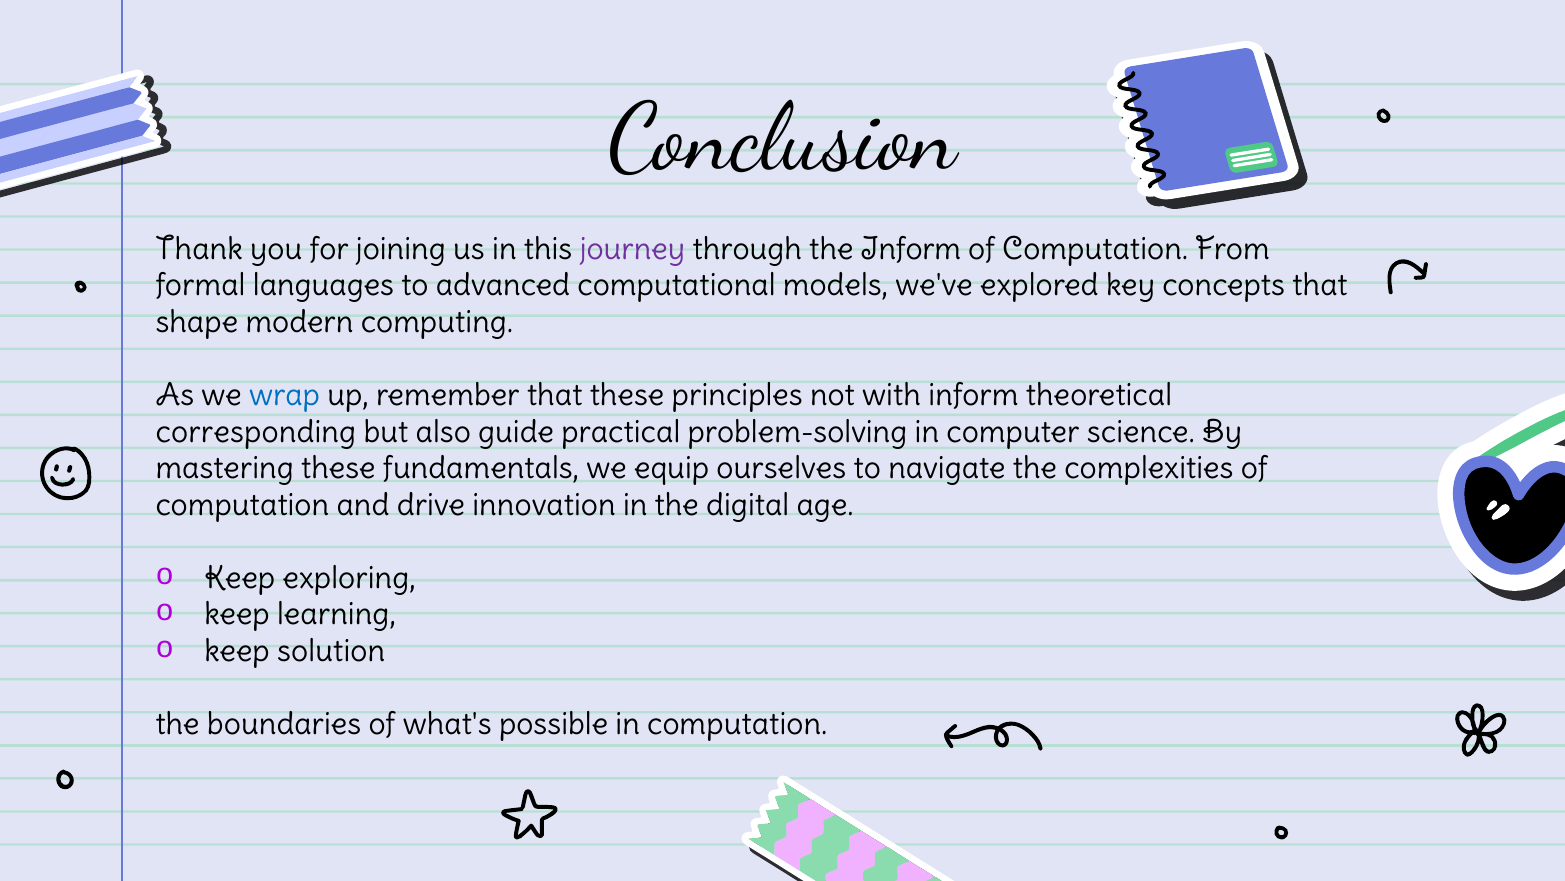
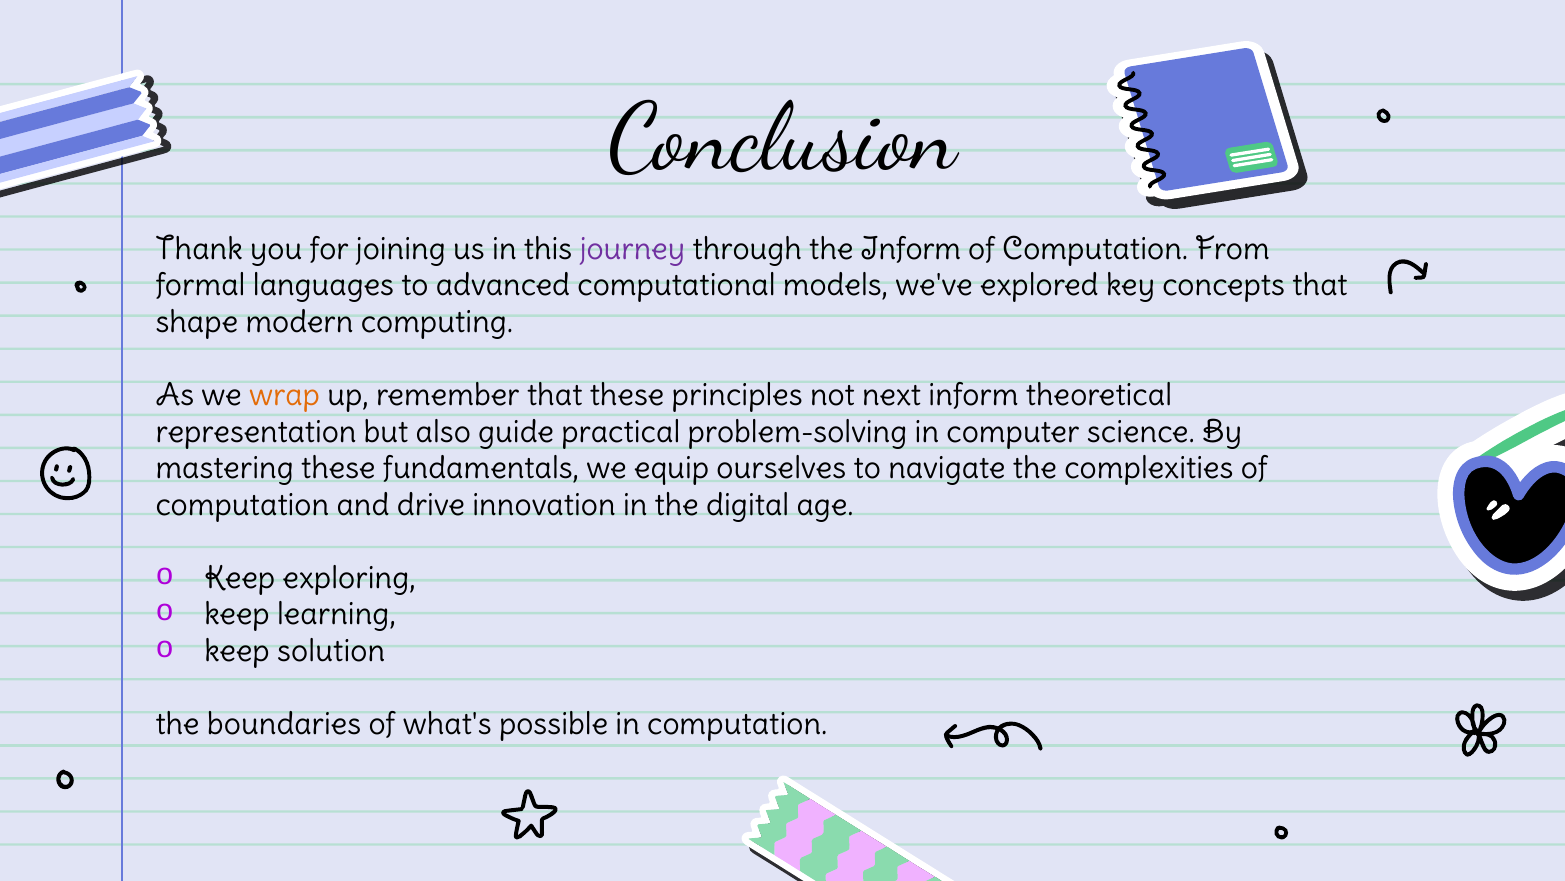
wrap colour: blue -> orange
with: with -> next
corresponding: corresponding -> representation
